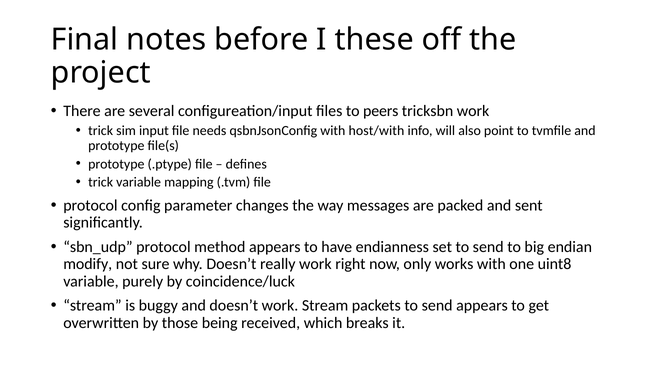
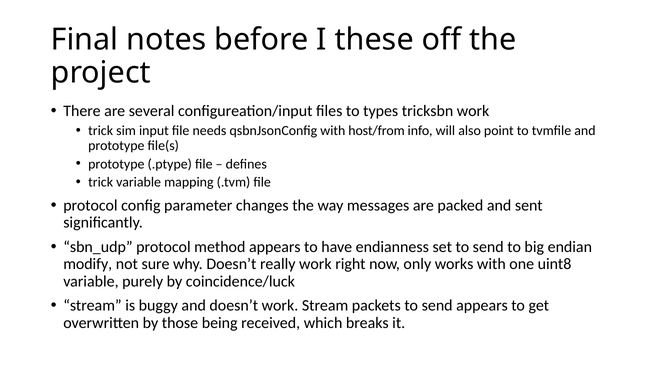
peers: peers -> types
host/with: host/with -> host/from
